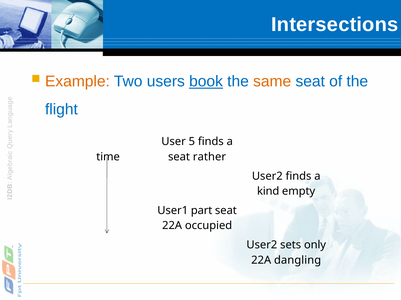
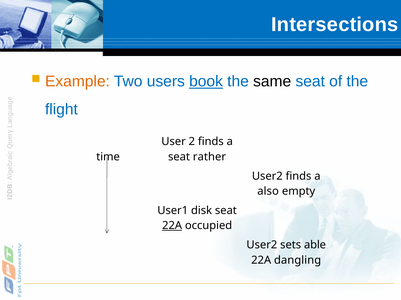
same colour: orange -> black
User 5: 5 -> 2
kind: kind -> also
part: part -> disk
22A at (172, 226) underline: none -> present
only: only -> able
